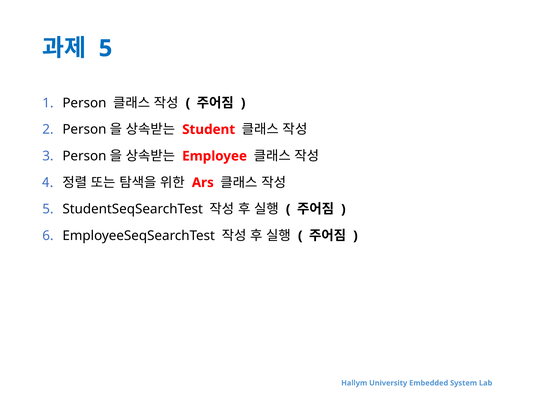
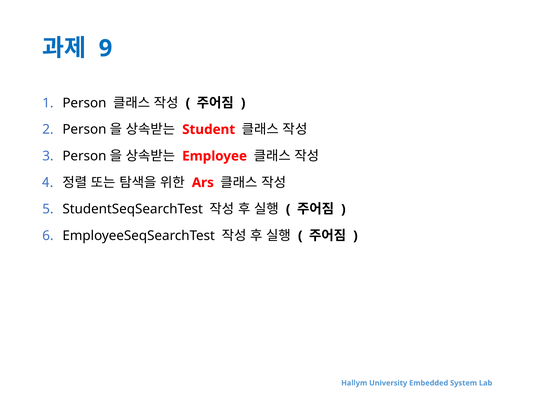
5 at (105, 48): 5 -> 9
